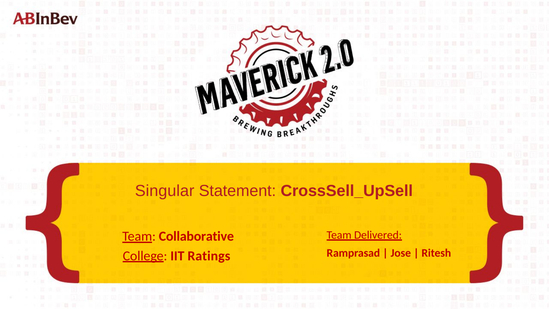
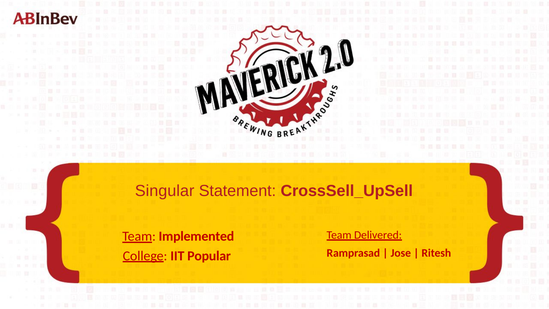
Collaborative: Collaborative -> Implemented
Ratings: Ratings -> Popular
